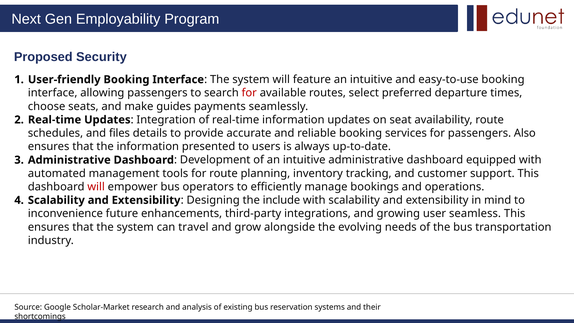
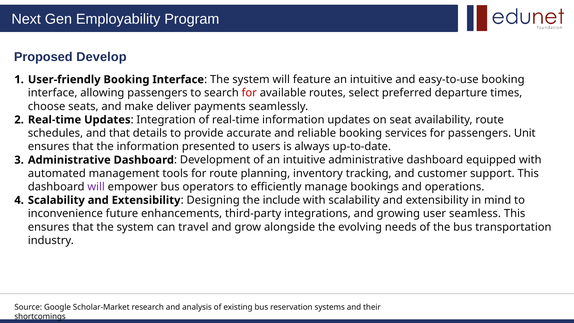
Security: Security -> Develop
guides: guides -> deliver
and files: files -> that
Also: Also -> Unit
will at (96, 187) colour: red -> purple
